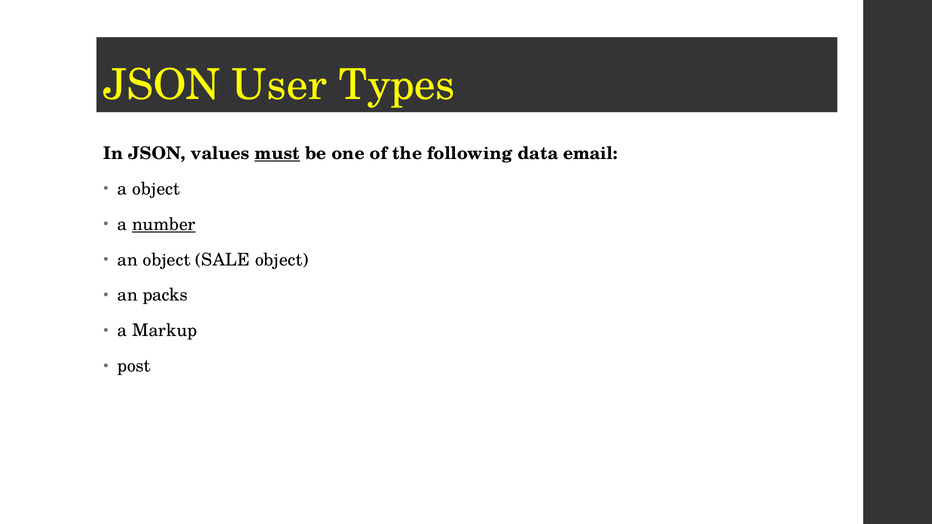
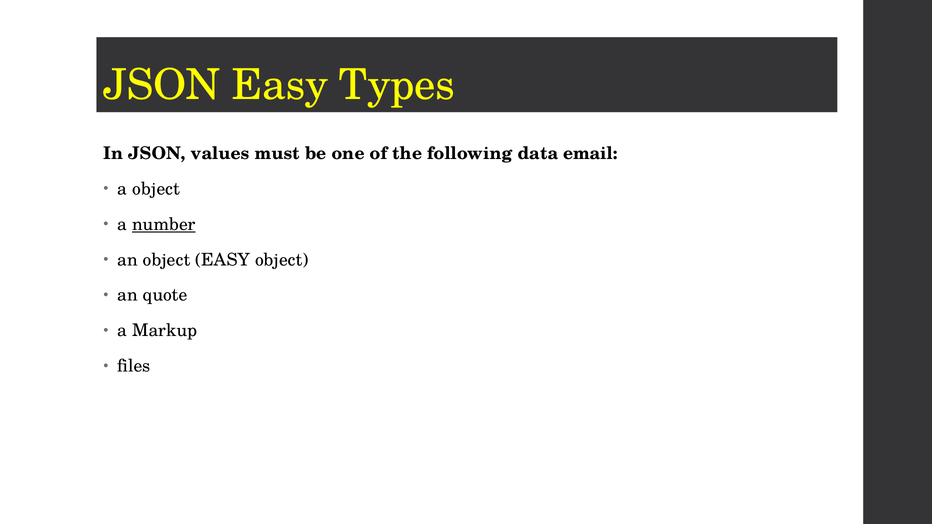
JSON User: User -> Easy
must underline: present -> none
object SALE: SALE -> EASY
packs: packs -> quote
post: post -> files
